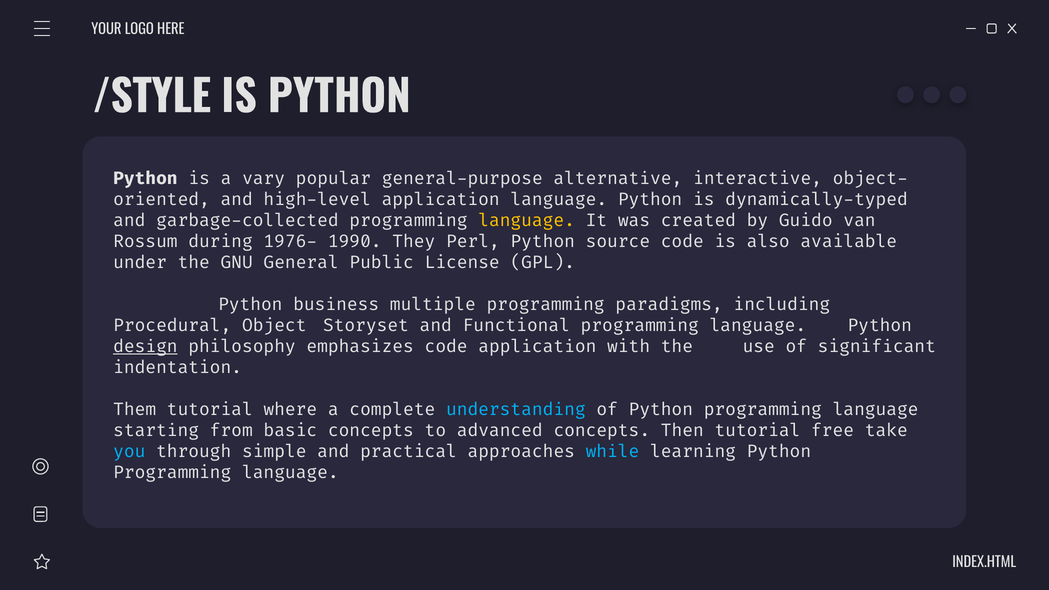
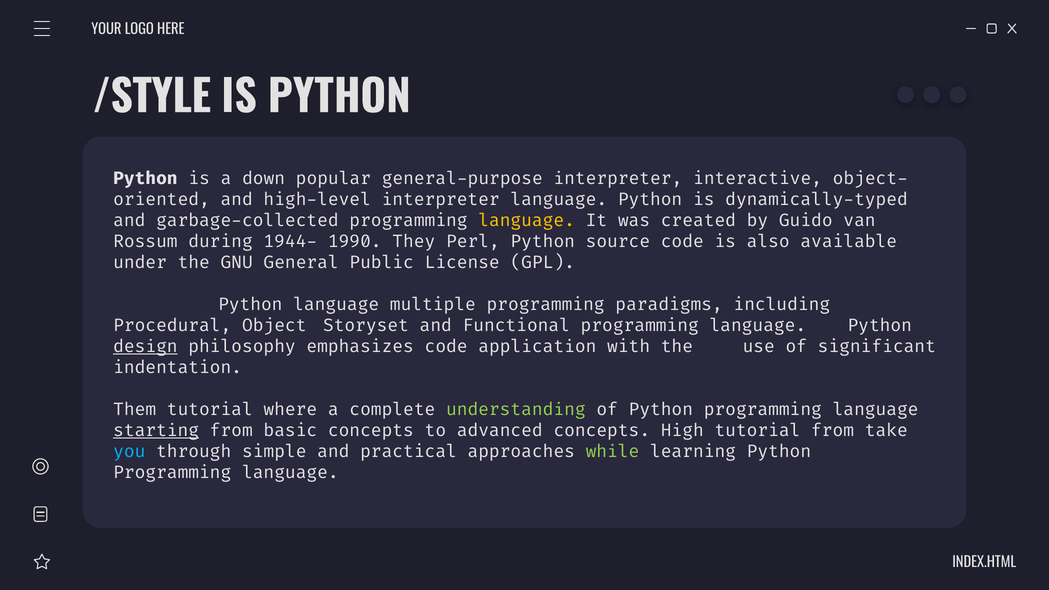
vary: vary -> down
general-purpose alternative: alternative -> interpreter
high-level application: application -> interpreter
1976-: 1976- -> 1944-
Python business: business -> language
understanding colour: light blue -> light green
starting underline: none -> present
Then: Then -> High
tutorial free: free -> from
while colour: light blue -> light green
